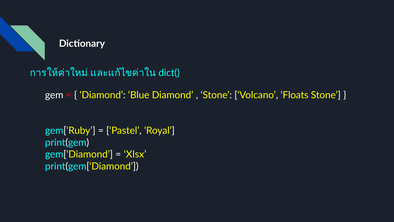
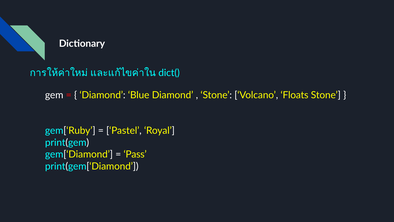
Xlsx: Xlsx -> Pass
